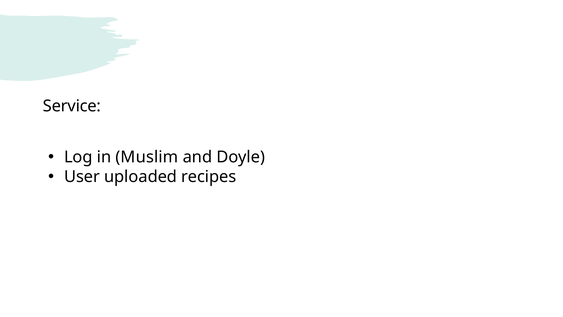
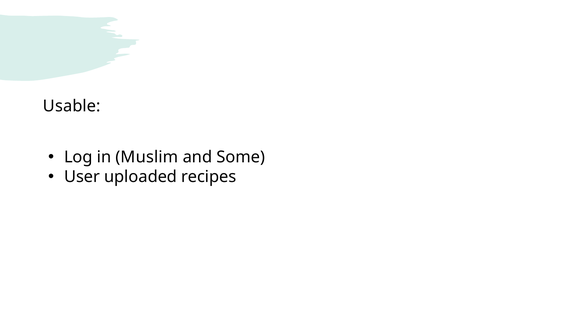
Service: Service -> Usable
Doyle: Doyle -> Some
